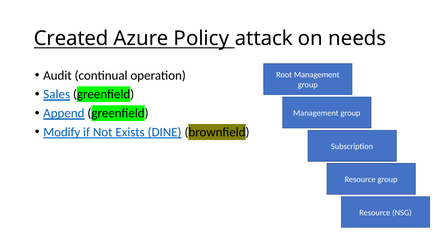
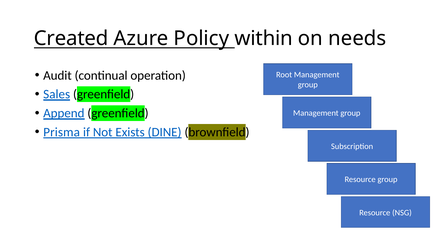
attack: attack -> within
Modify: Modify -> Prisma
